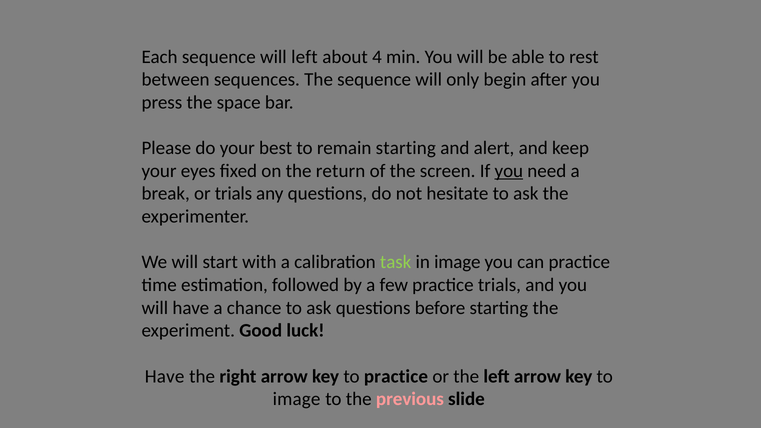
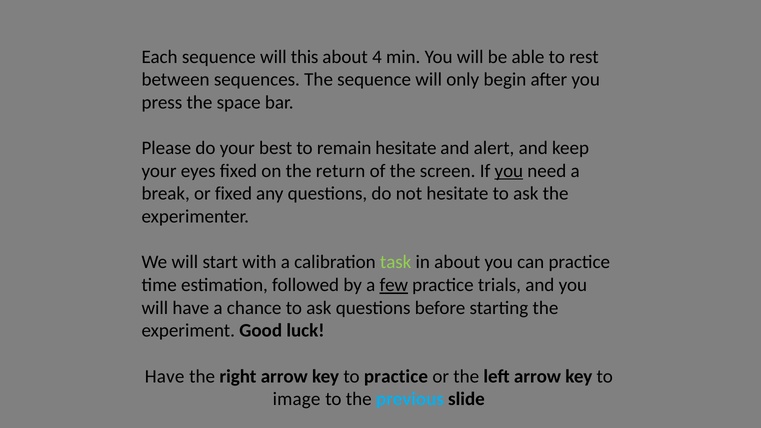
will left: left -> this
remain starting: starting -> hesitate
or trials: trials -> fixed
in image: image -> about
few underline: none -> present
previous colour: pink -> light blue
